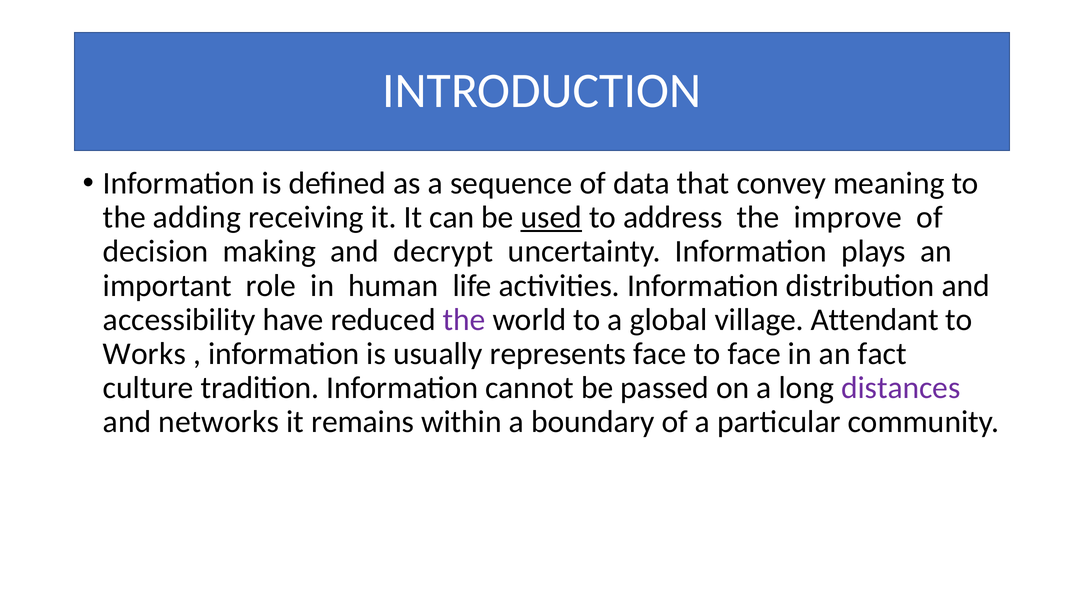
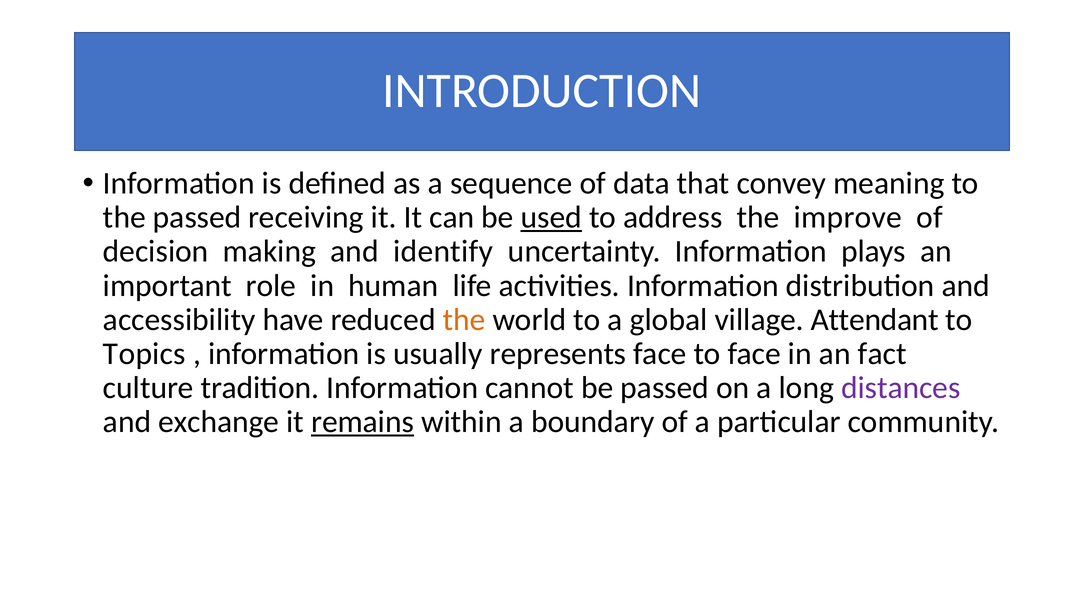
the adding: adding -> passed
decrypt: decrypt -> identify
the at (464, 320) colour: purple -> orange
Works: Works -> Topics
networks: networks -> exchange
remains underline: none -> present
